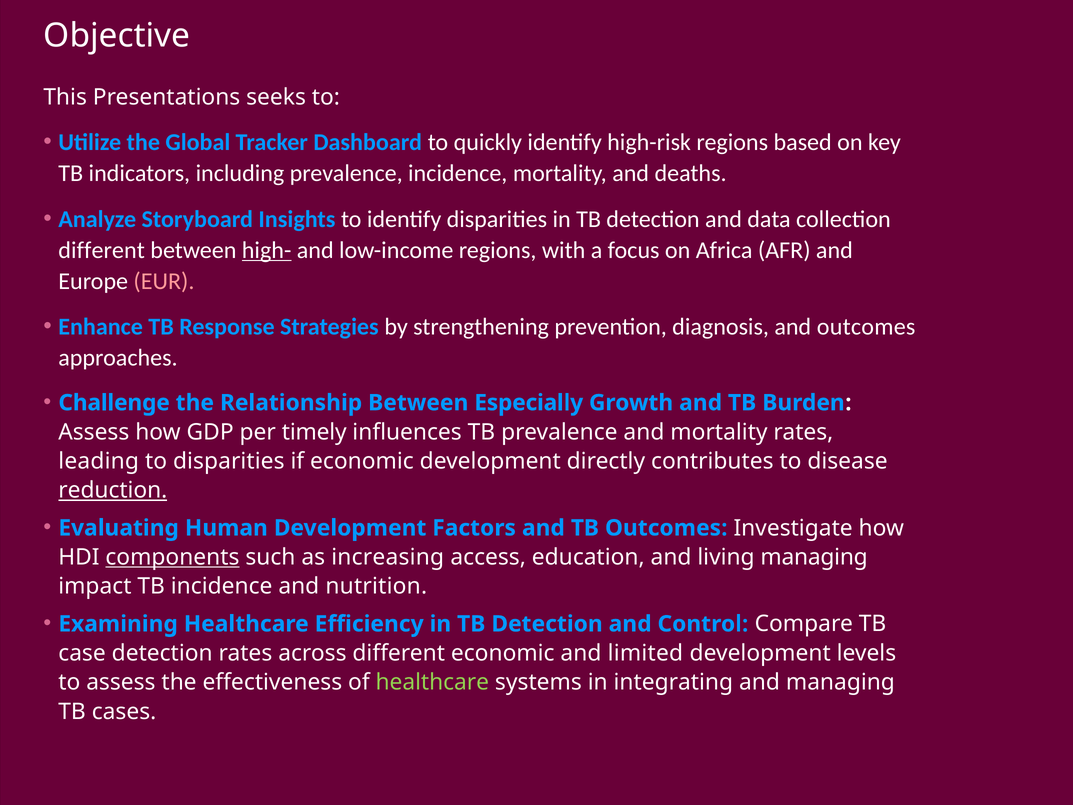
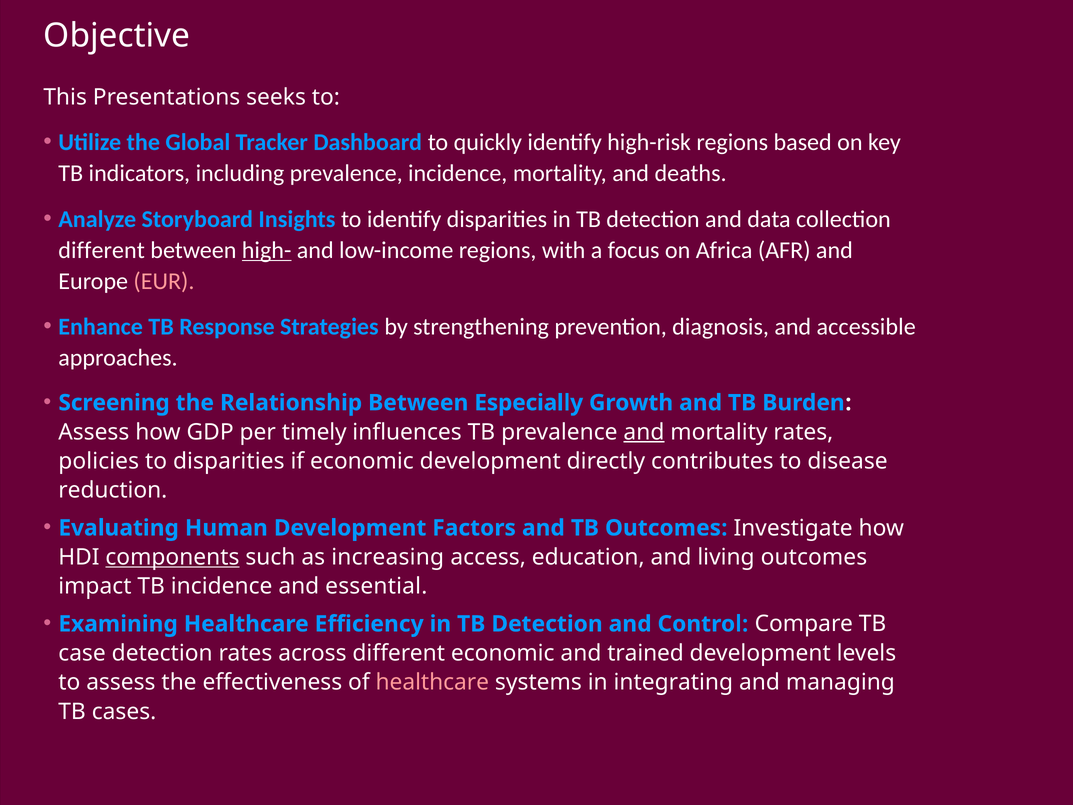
and outcomes: outcomes -> accessible
Challenge: Challenge -> Screening
and at (644, 432) underline: none -> present
leading: leading -> policies
reduction underline: present -> none
living managing: managing -> outcomes
nutrition: nutrition -> essential
limited: limited -> trained
healthcare at (432, 682) colour: light green -> pink
